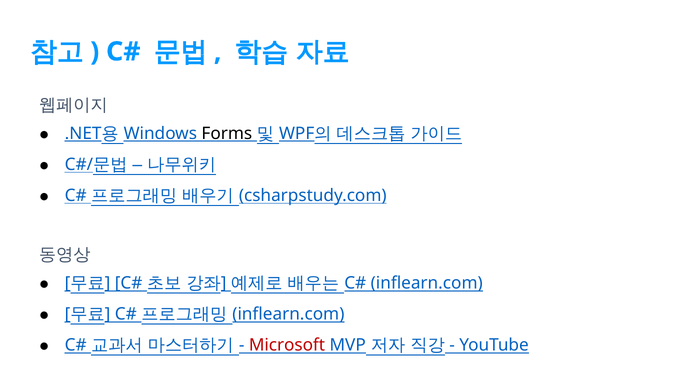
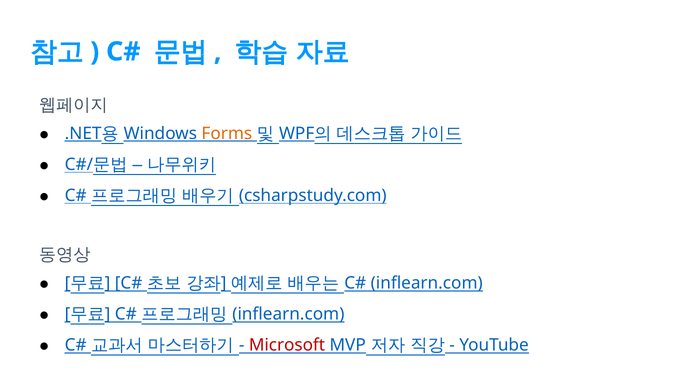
Forms colour: black -> orange
